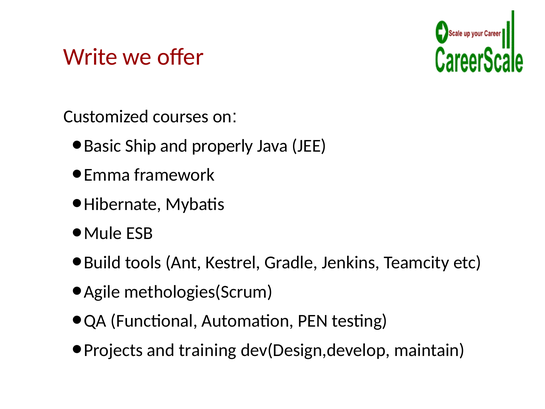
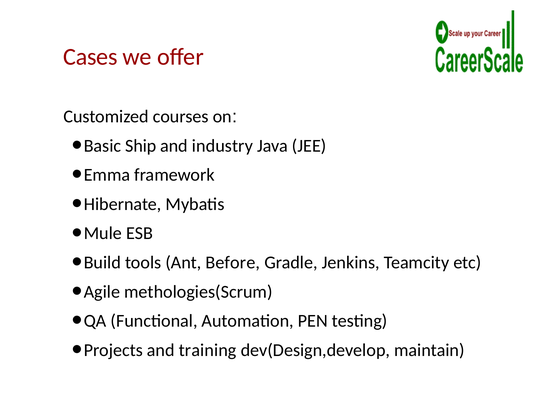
Write: Write -> Cases
properly: properly -> industry
Kestrel: Kestrel -> Before
